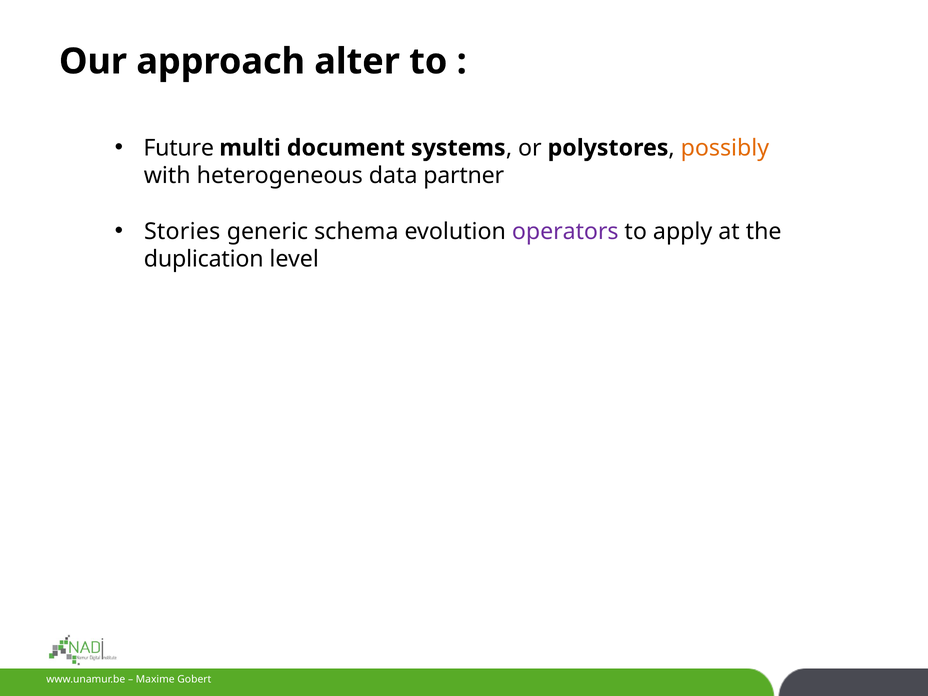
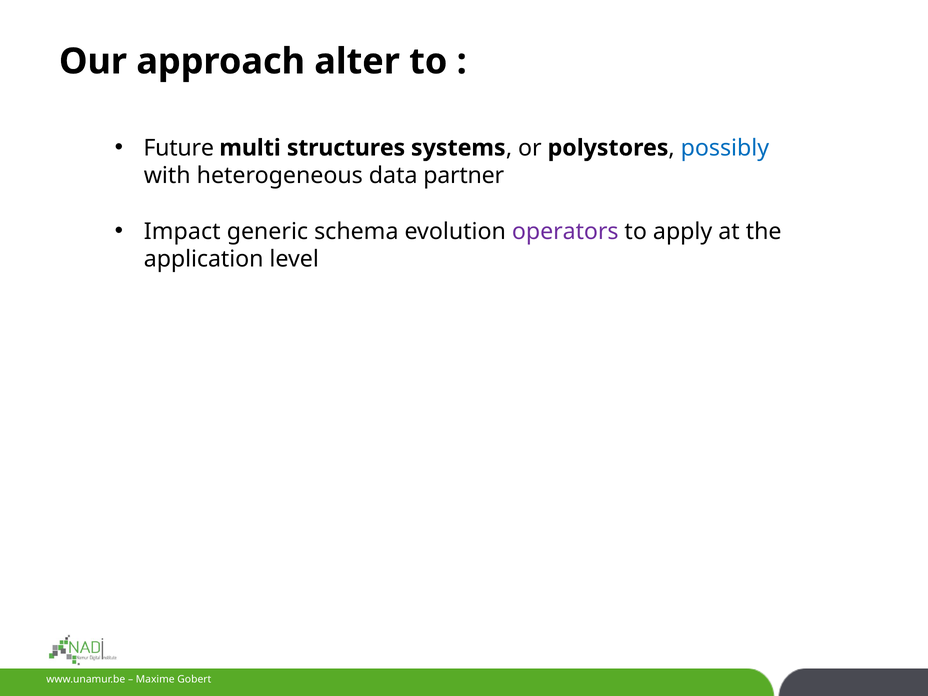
document: document -> structures
possibly colour: orange -> blue
Stories: Stories -> Impact
duplication: duplication -> application
